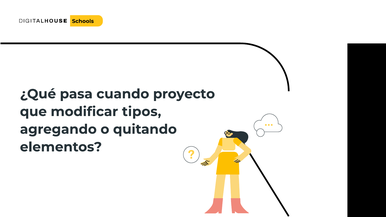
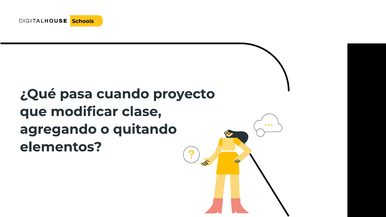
tipos: tipos -> clase
